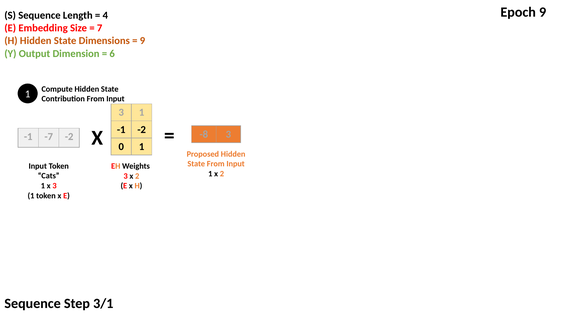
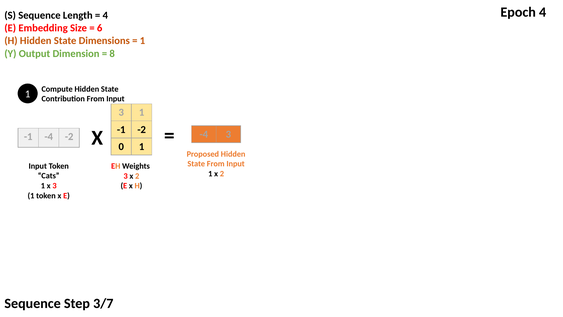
Epoch 9: 9 -> 4
7: 7 -> 6
9 at (142, 41): 9 -> 1
6: 6 -> 8
X -8: -8 -> -4
-1 -7: -7 -> -4
3/1: 3/1 -> 3/7
